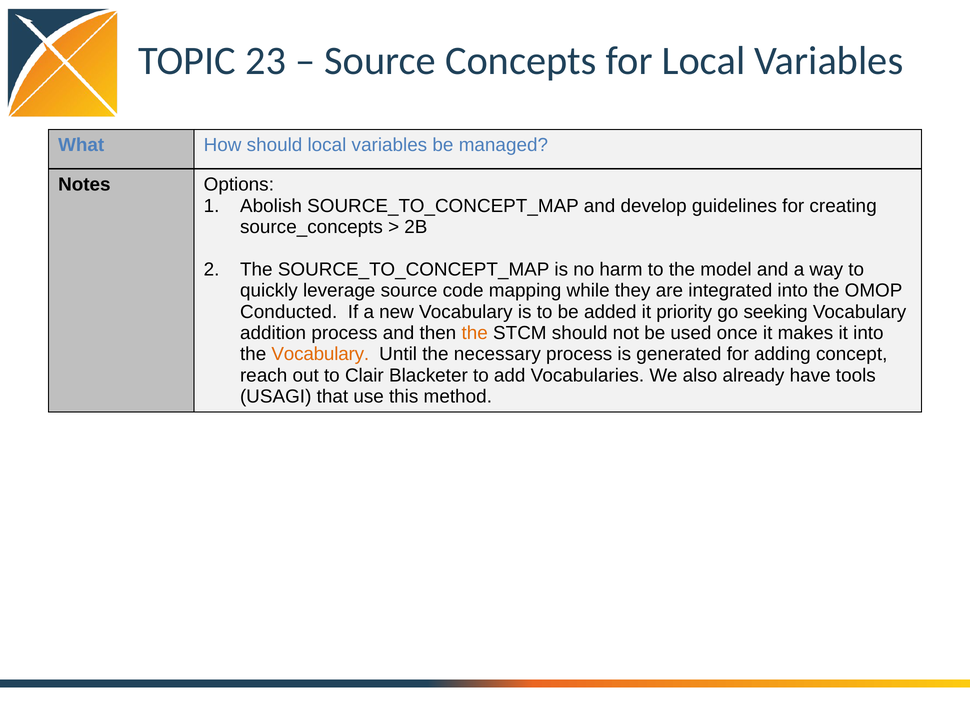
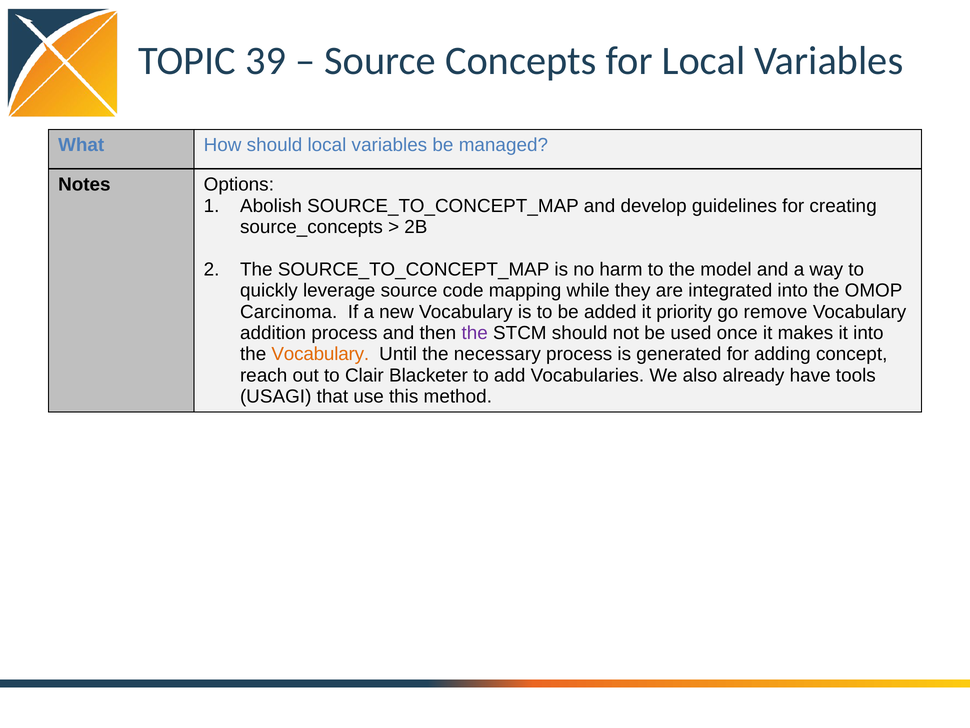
23: 23 -> 39
Conducted: Conducted -> Carcinoma
seeking: seeking -> remove
the at (475, 333) colour: orange -> purple
